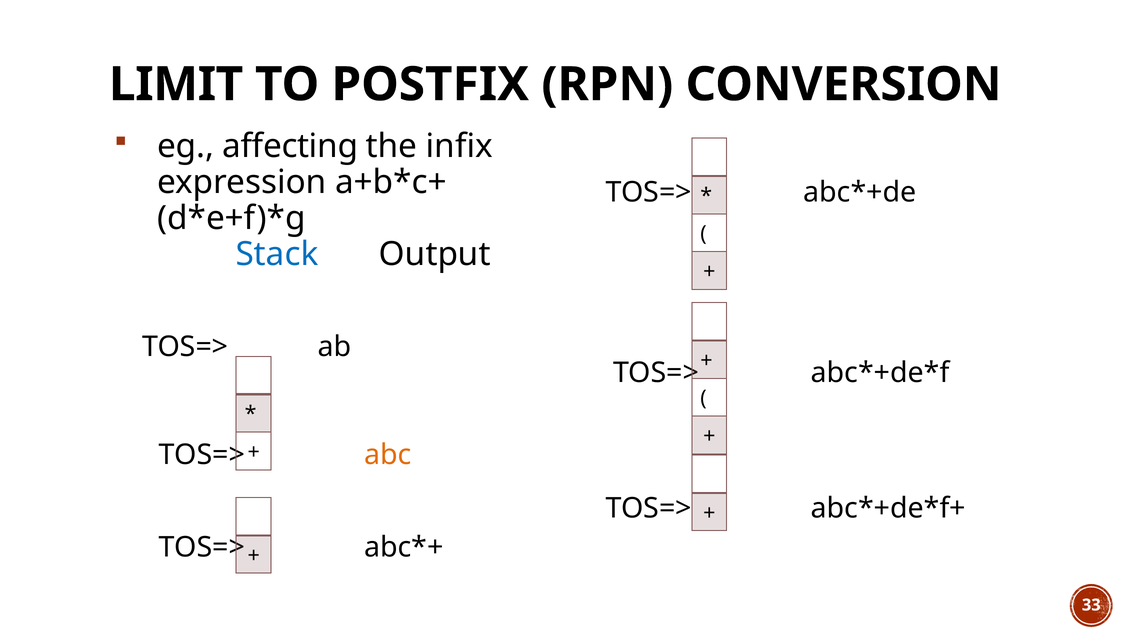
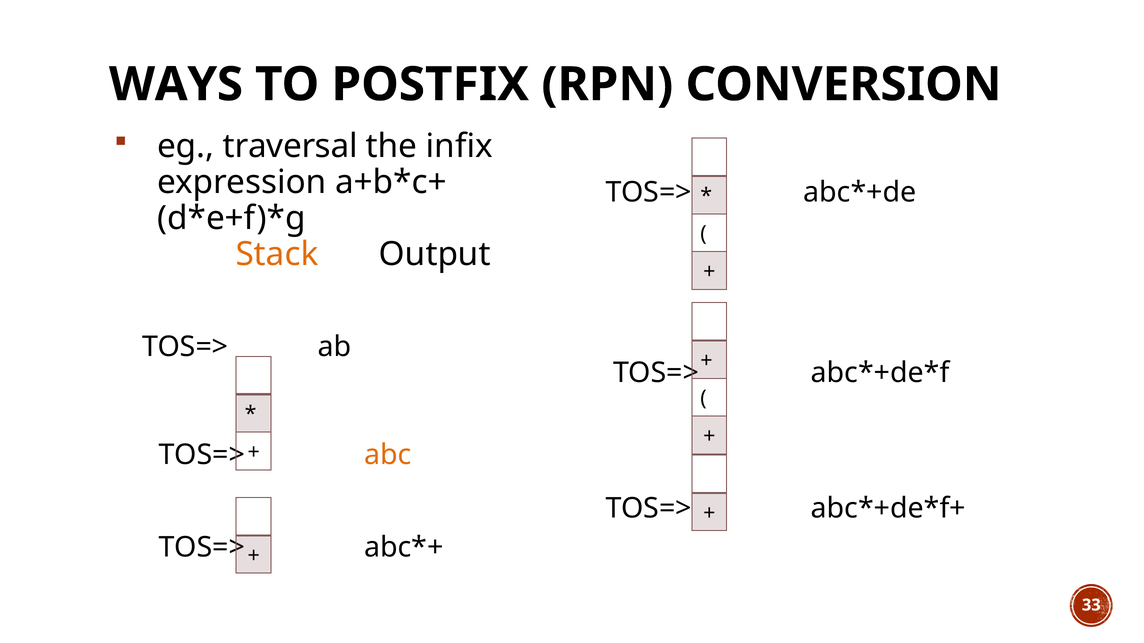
LIMIT: LIMIT -> WAYS
affecting: affecting -> traversal
Stack colour: blue -> orange
